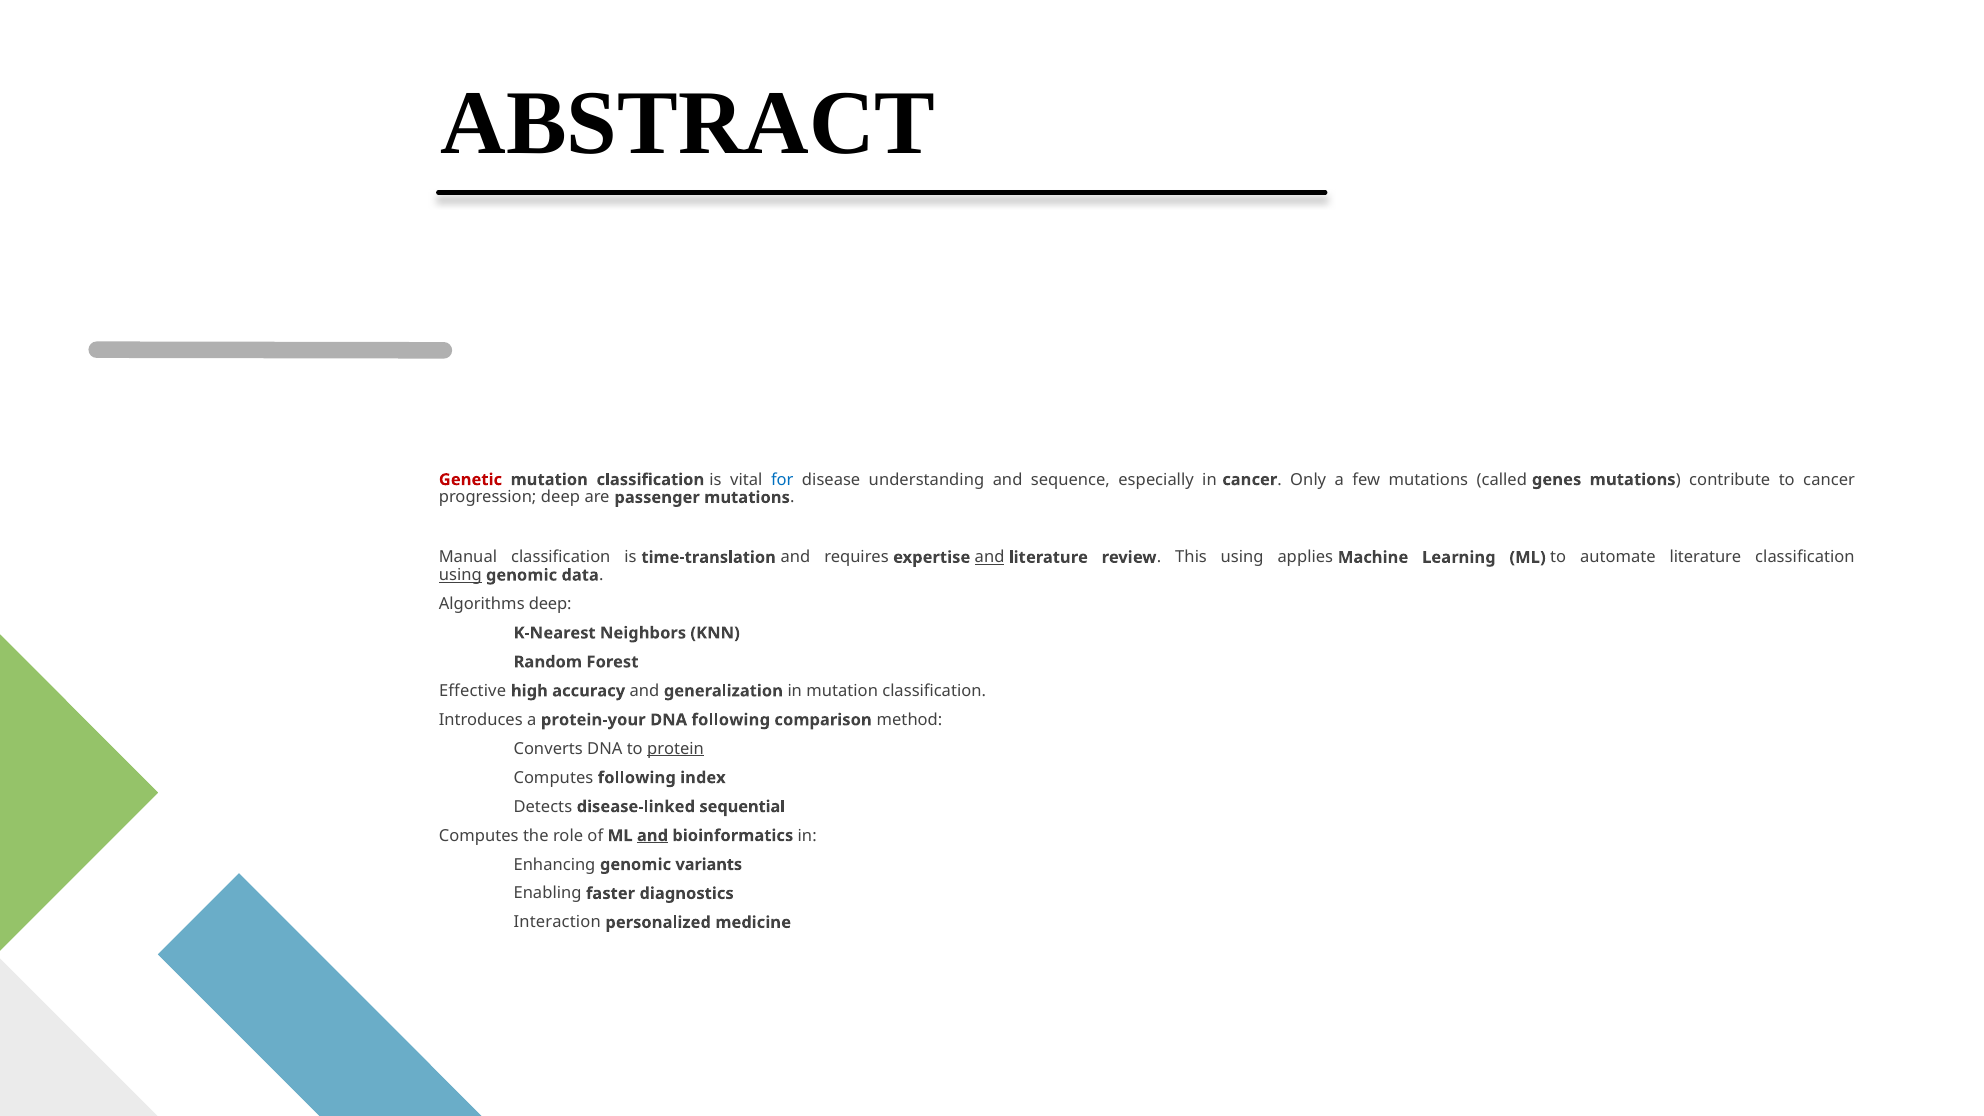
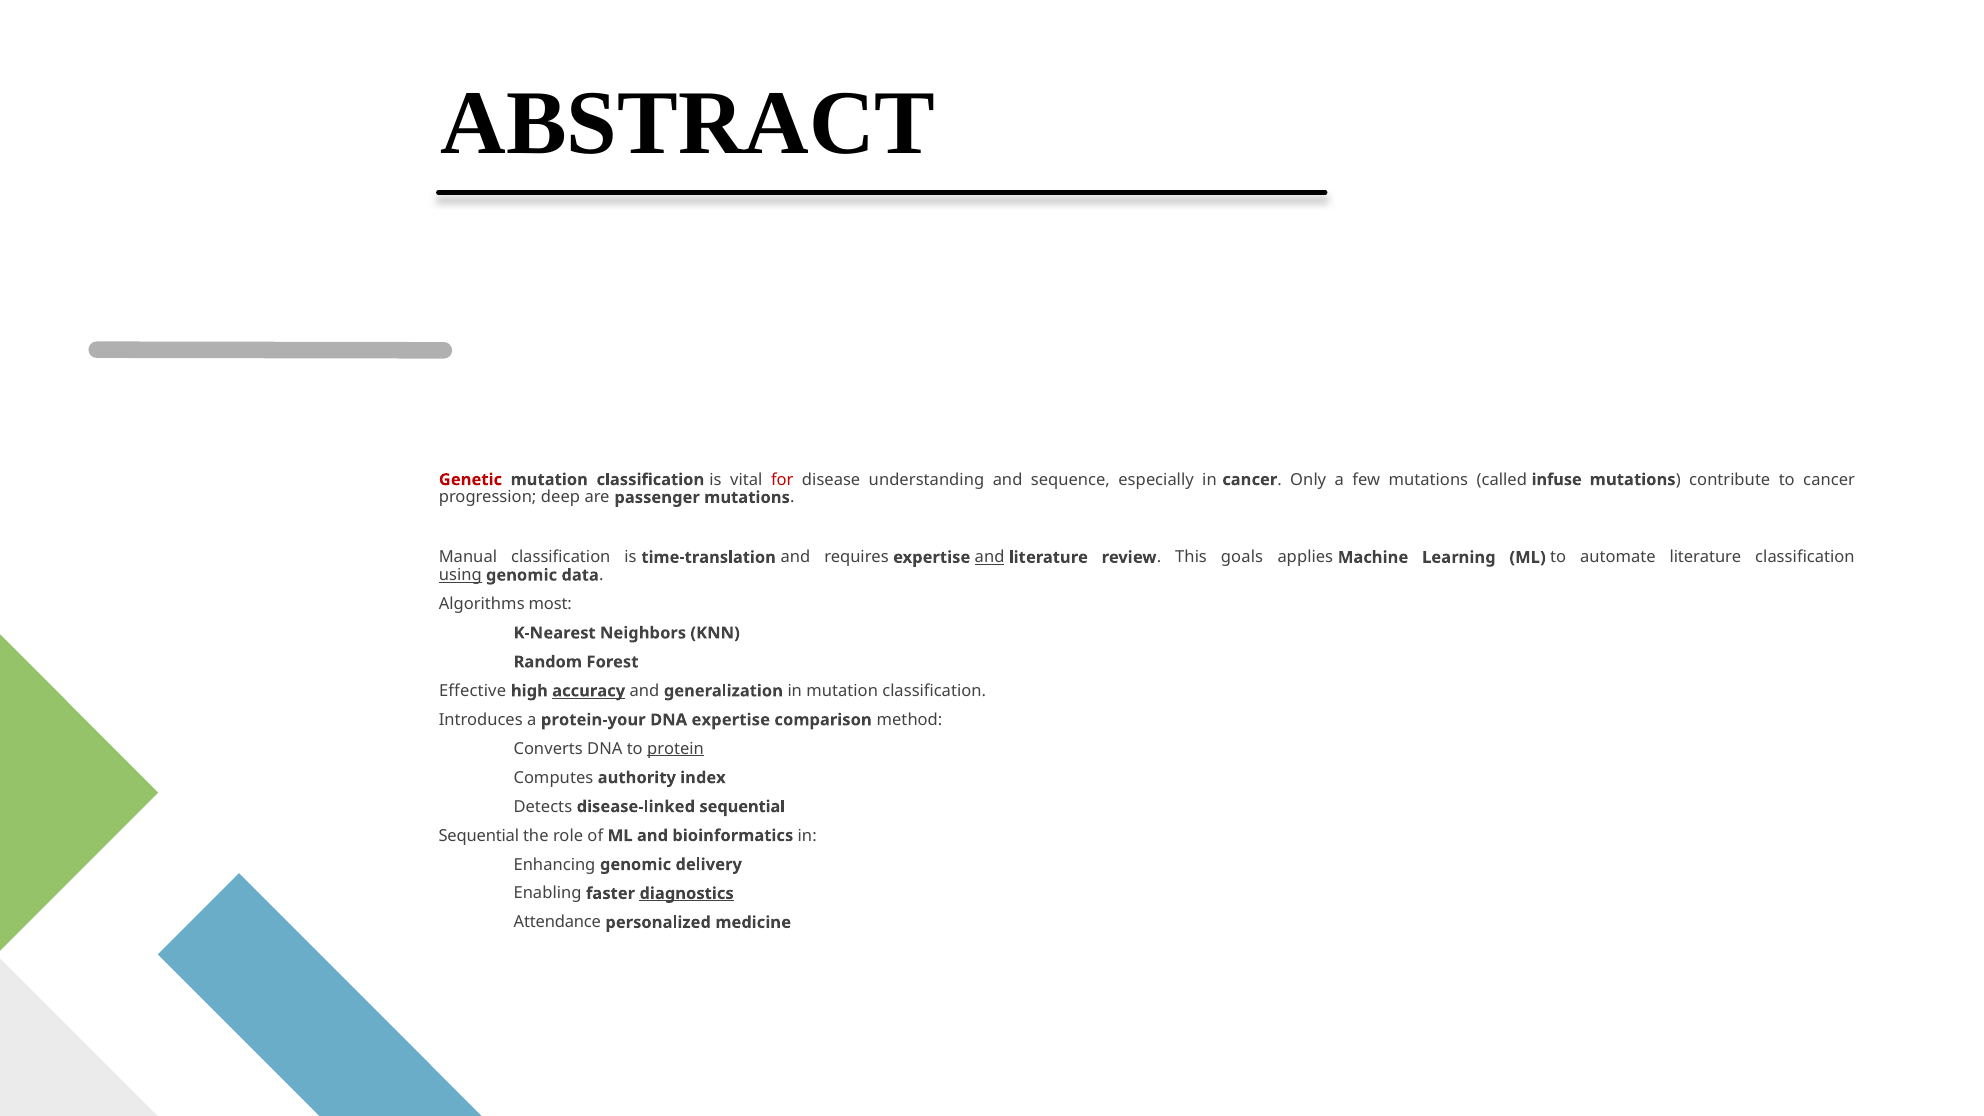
for colour: blue -> red
genes: genes -> infuse
This using: using -> goals
Algorithms deep: deep -> most
accuracy underline: none -> present
DNA following: following -> expertise
Computes following: following -> authority
Computes at (479, 836): Computes -> Sequential
and at (652, 836) underline: present -> none
variants: variants -> delivery
diagnostics underline: none -> present
Interaction: Interaction -> Attendance
